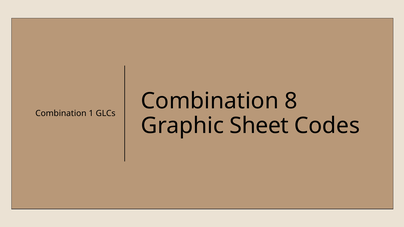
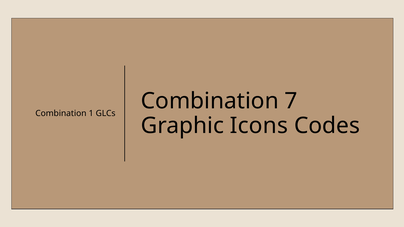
8: 8 -> 7
Sheet: Sheet -> Icons
